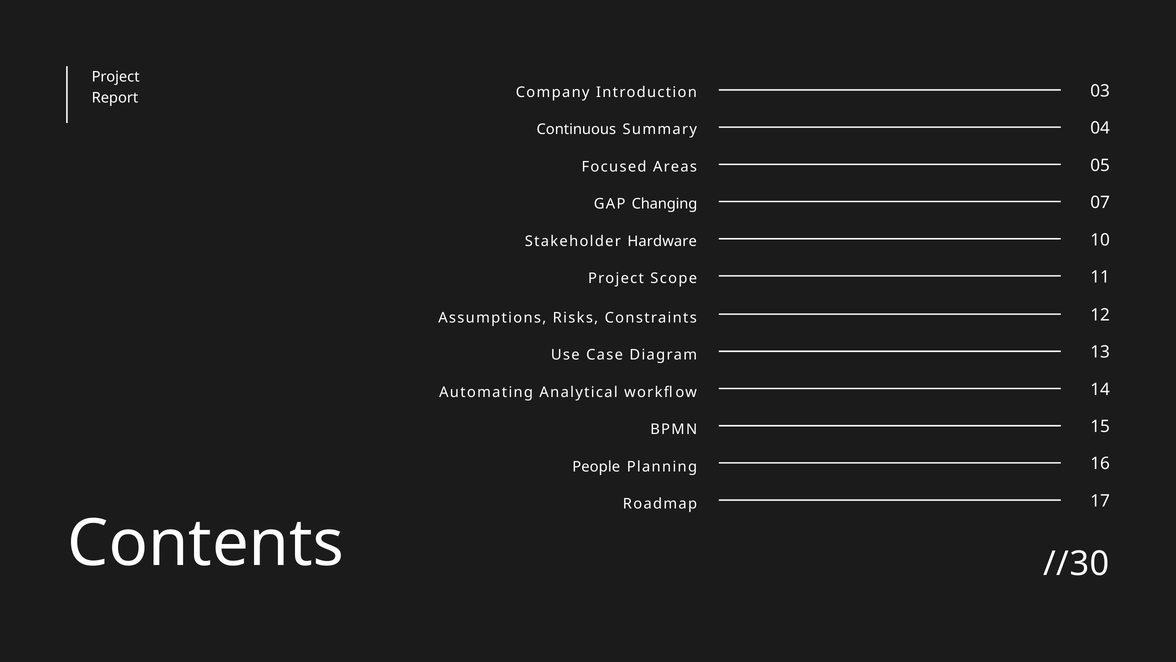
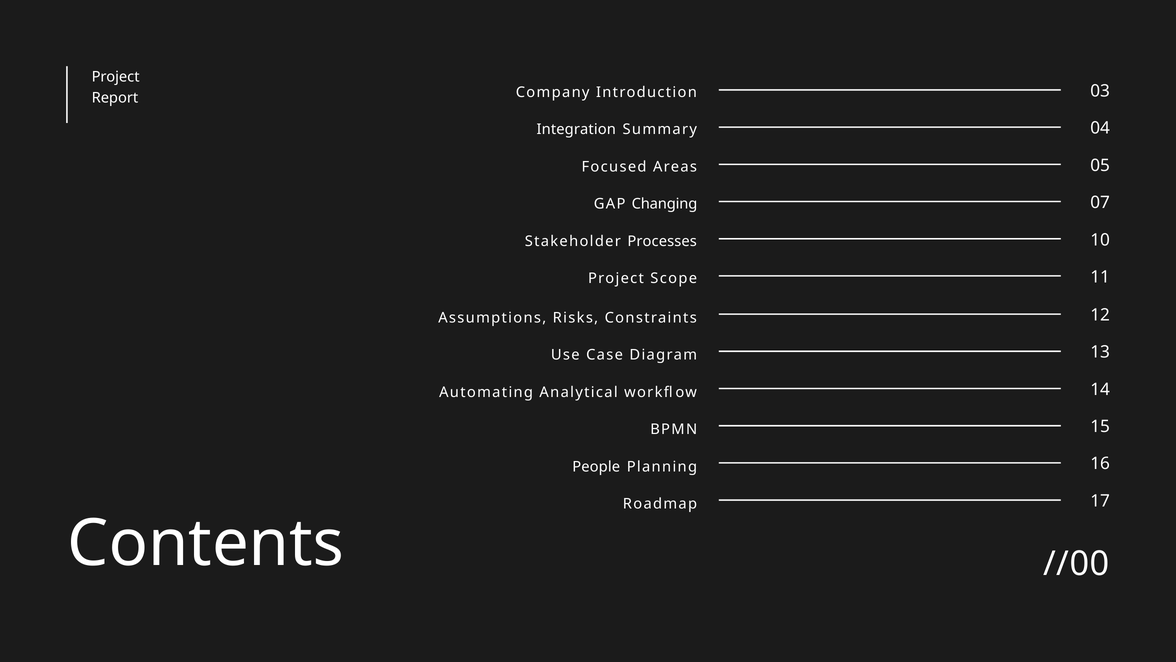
Continuous: Continuous -> Integration
Hardware: Hardware -> Processes
//30: //30 -> //00
